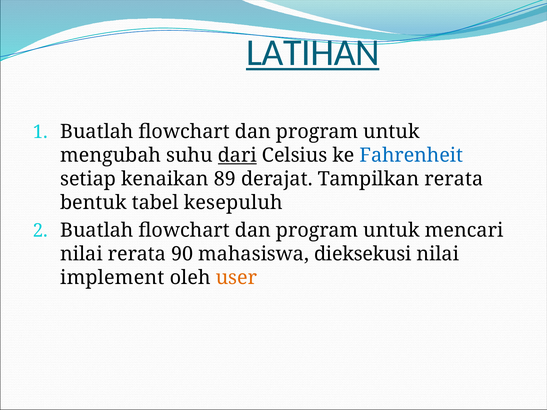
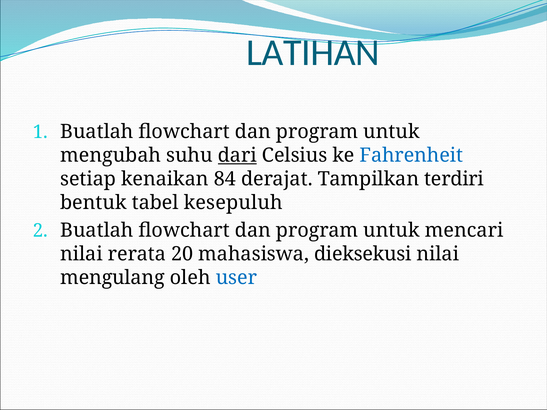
LATIHAN underline: present -> none
89: 89 -> 84
Tampilkan rerata: rerata -> terdiri
90: 90 -> 20
implement: implement -> mengulang
user colour: orange -> blue
